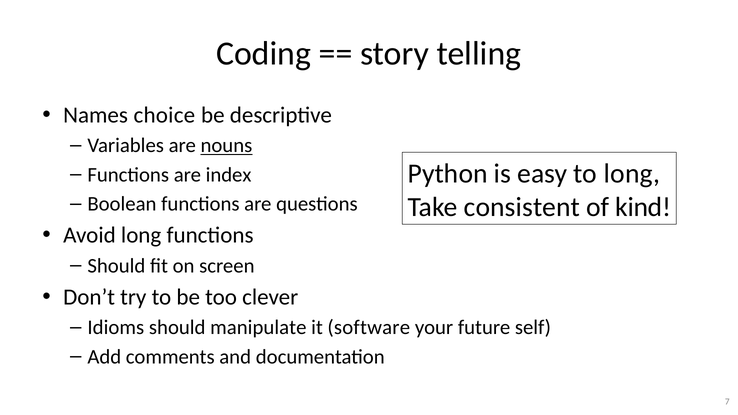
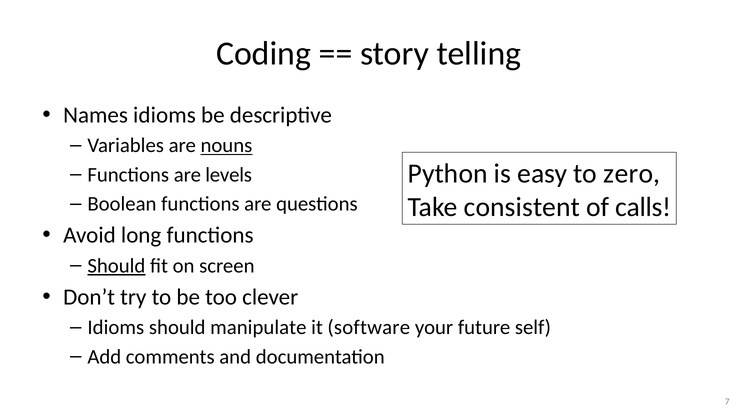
Names choice: choice -> idioms
to long: long -> zero
index: index -> levels
kind: kind -> calls
Should at (116, 266) underline: none -> present
